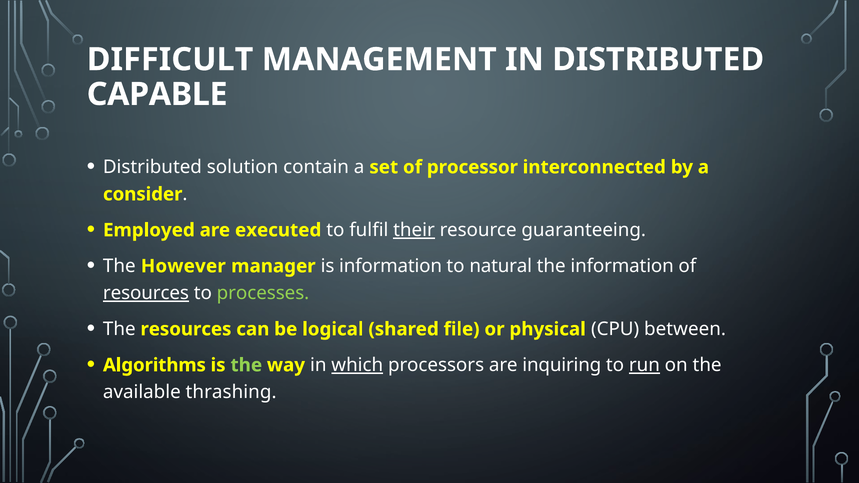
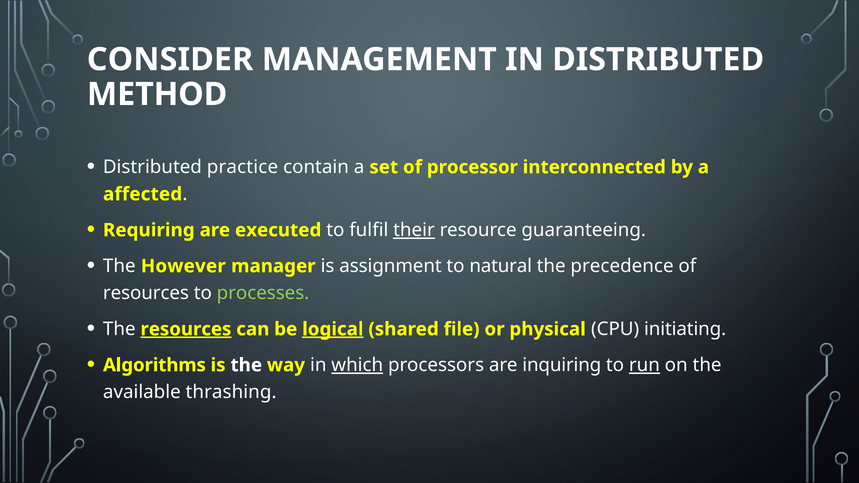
DIFFICULT: DIFFICULT -> CONSIDER
CAPABLE: CAPABLE -> METHOD
solution: solution -> practice
consider: consider -> affected
Employed: Employed -> Requiring
is information: information -> assignment
the information: information -> precedence
resources at (146, 293) underline: present -> none
resources at (186, 329) underline: none -> present
logical underline: none -> present
between: between -> initiating
the at (246, 365) colour: light green -> white
